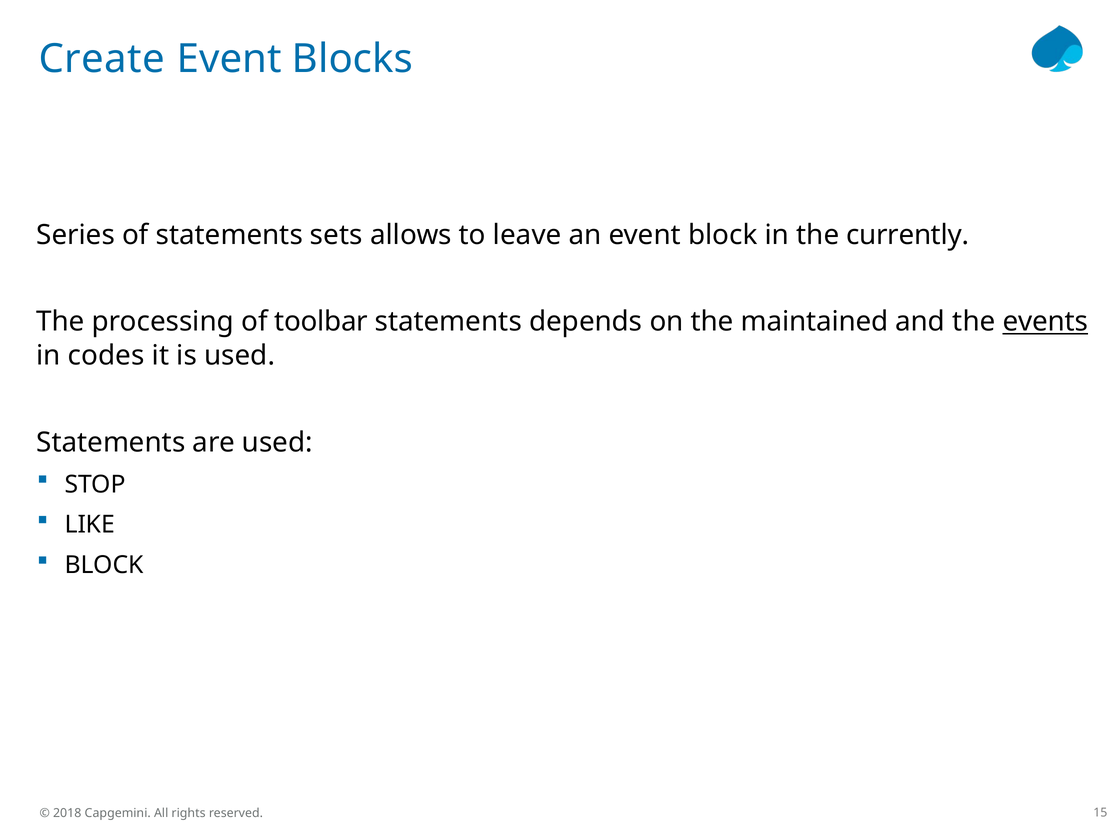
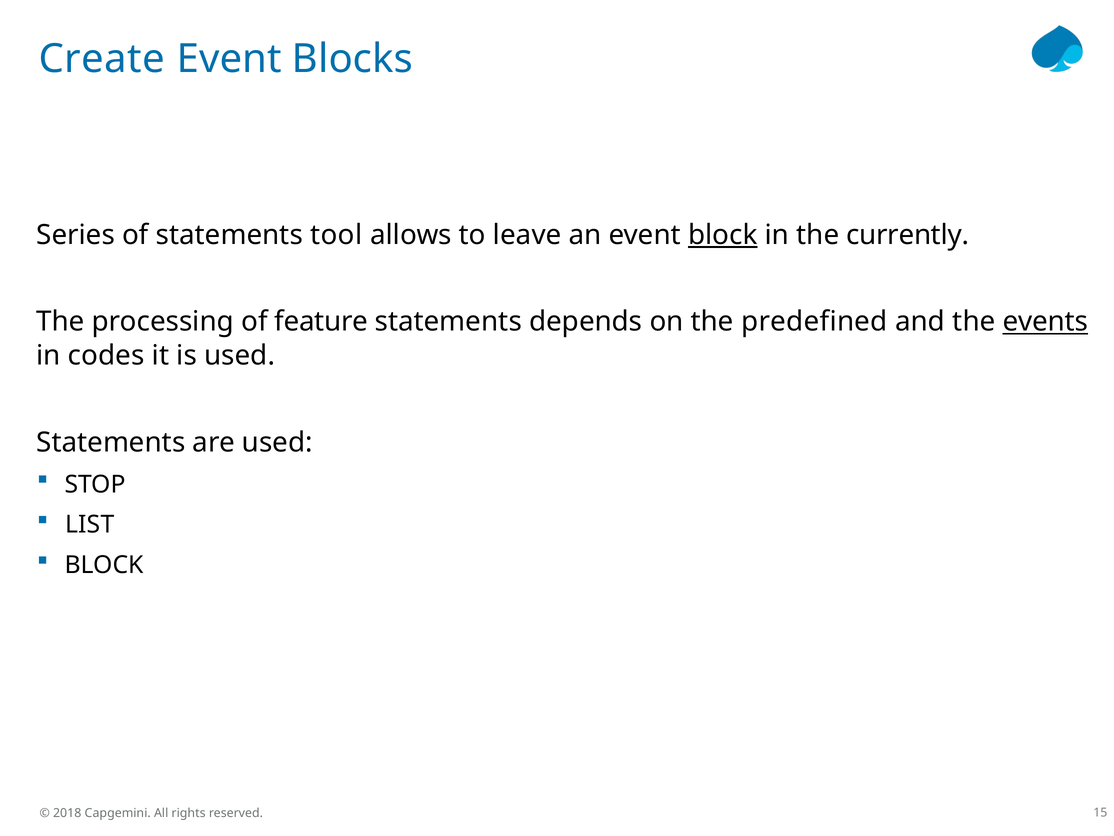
sets: sets -> tool
block at (723, 235) underline: none -> present
toolbar: toolbar -> feature
maintained: maintained -> predefined
LIKE: LIKE -> LIST
